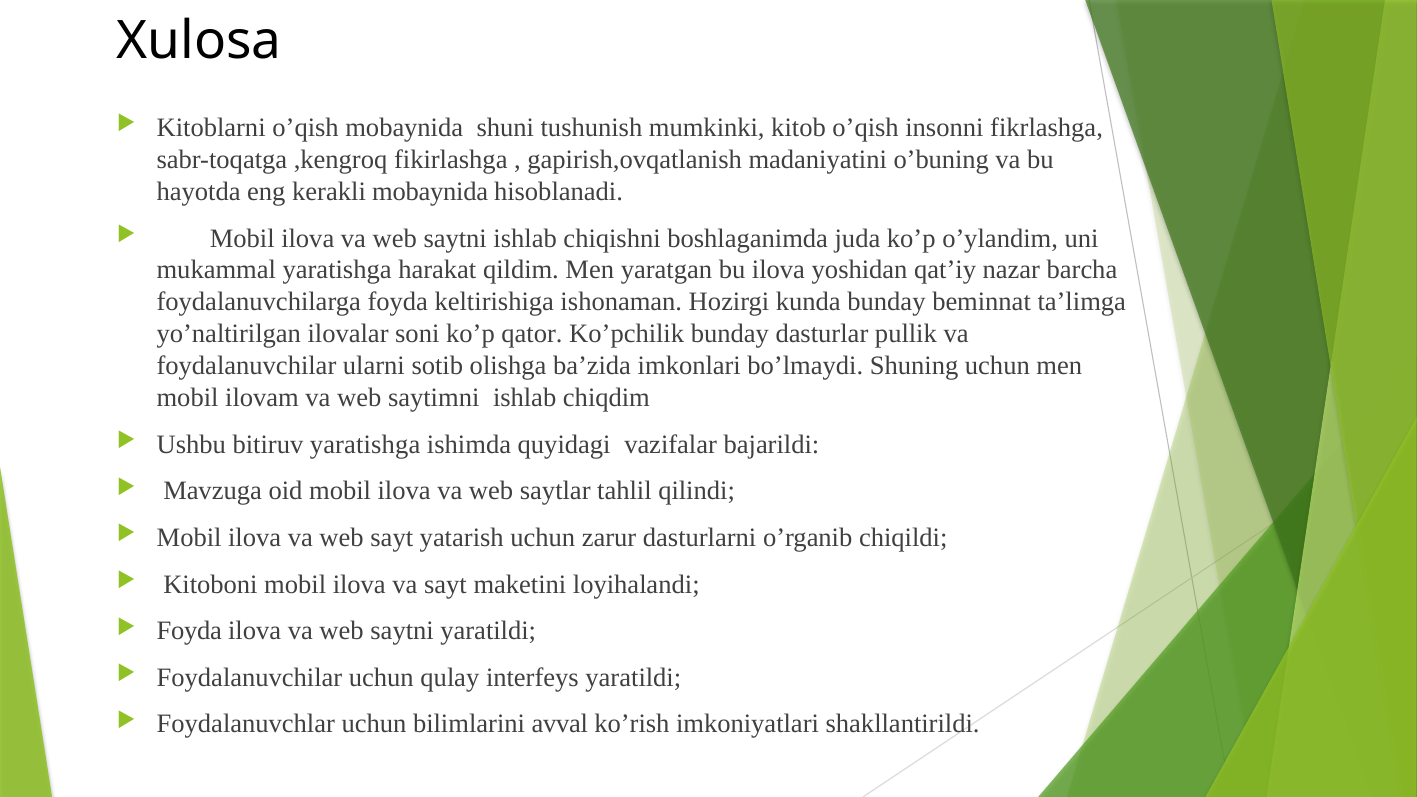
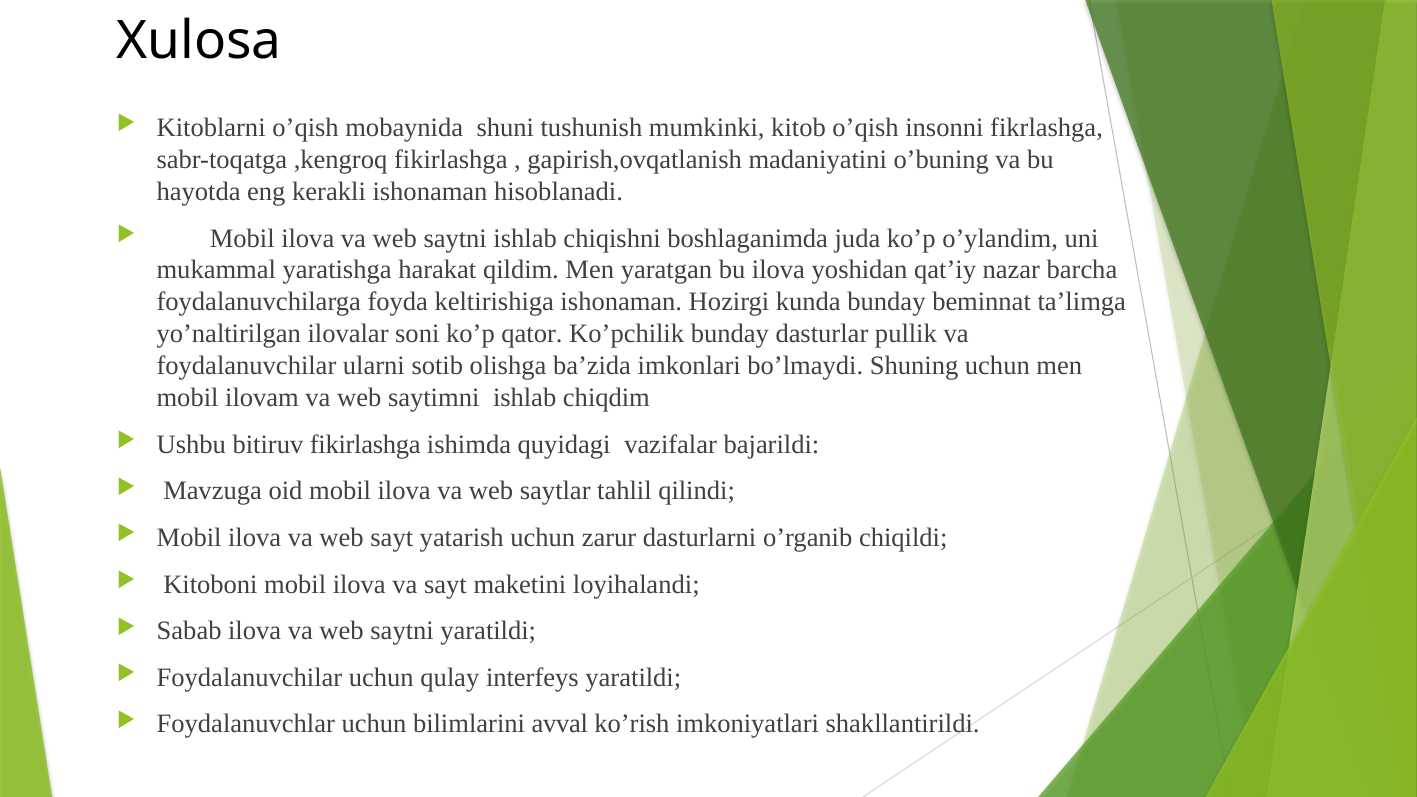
kerakli mobaynida: mobaynida -> ishonaman
bitiruv yaratishga: yaratishga -> fikirlashga
Foyda at (189, 631): Foyda -> Sabab
